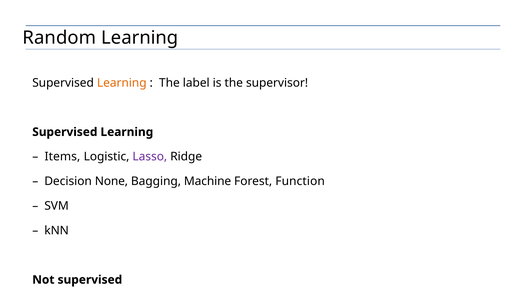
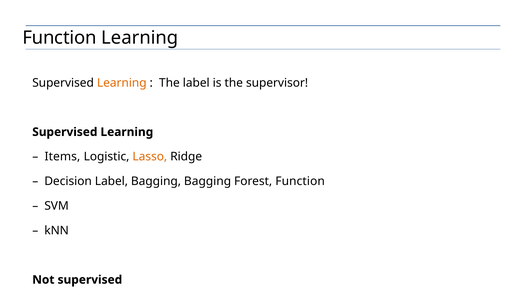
Random at (59, 38): Random -> Function
Lasso colour: purple -> orange
Decision None: None -> Label
Bagging Machine: Machine -> Bagging
